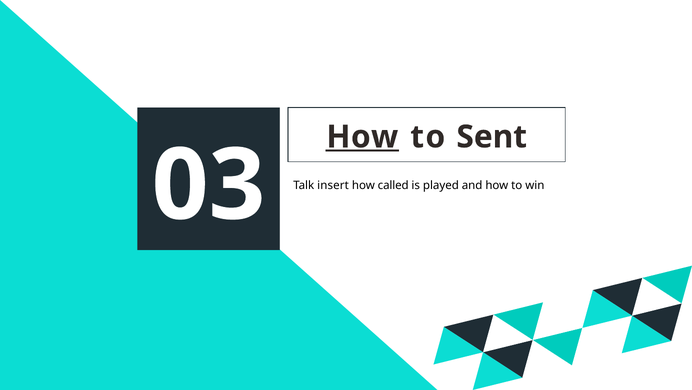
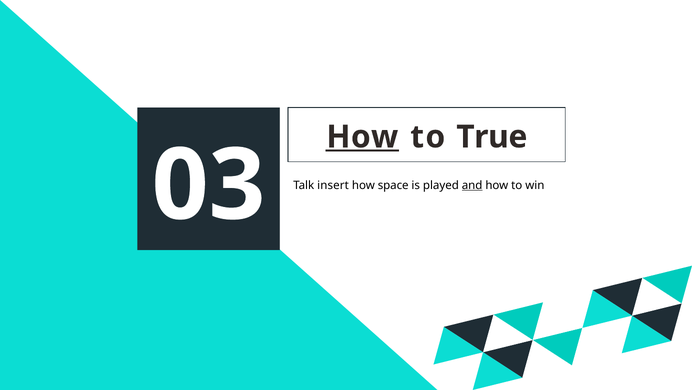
Sent: Sent -> True
called: called -> space
and underline: none -> present
